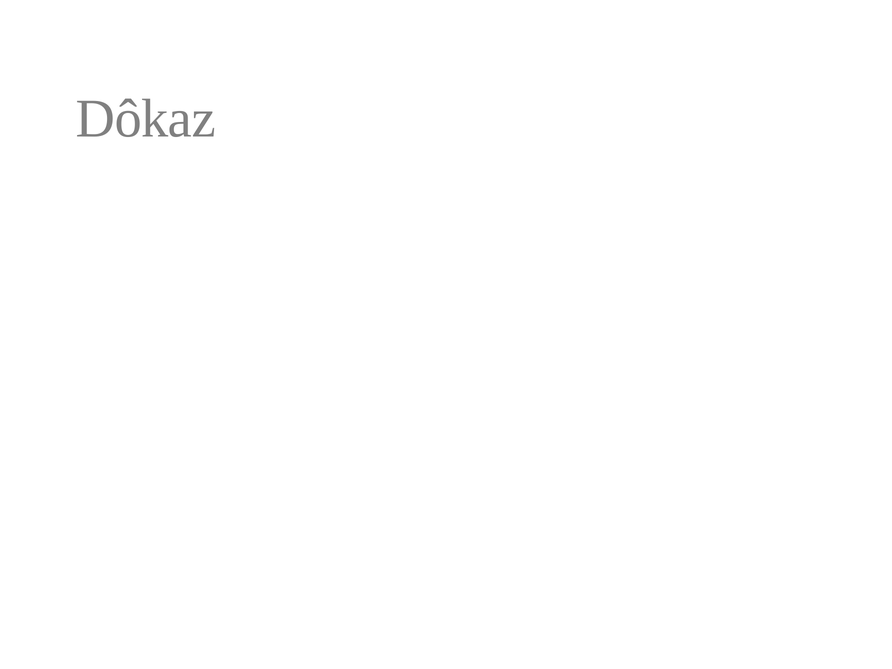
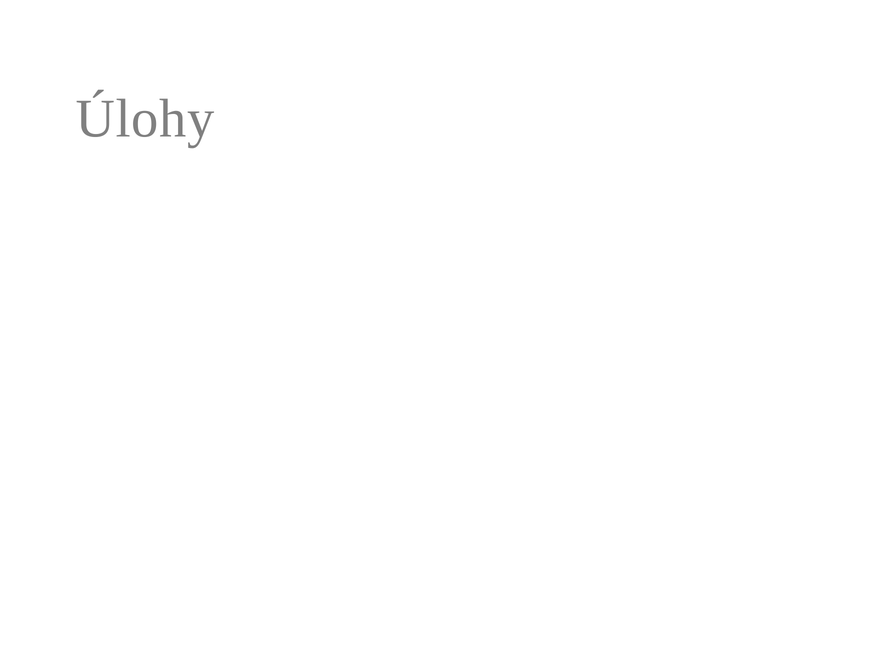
Dôkaz at (146, 119): Dôkaz -> Úlohy
